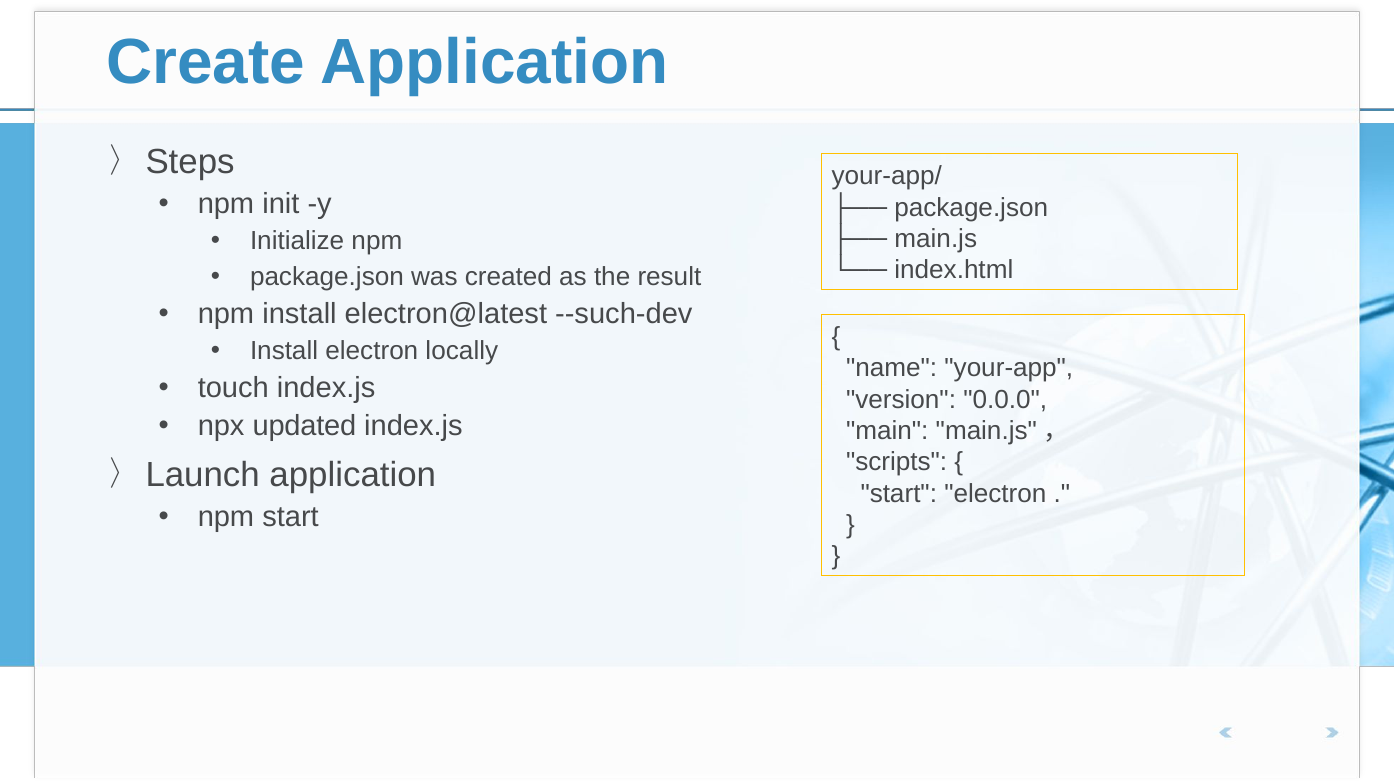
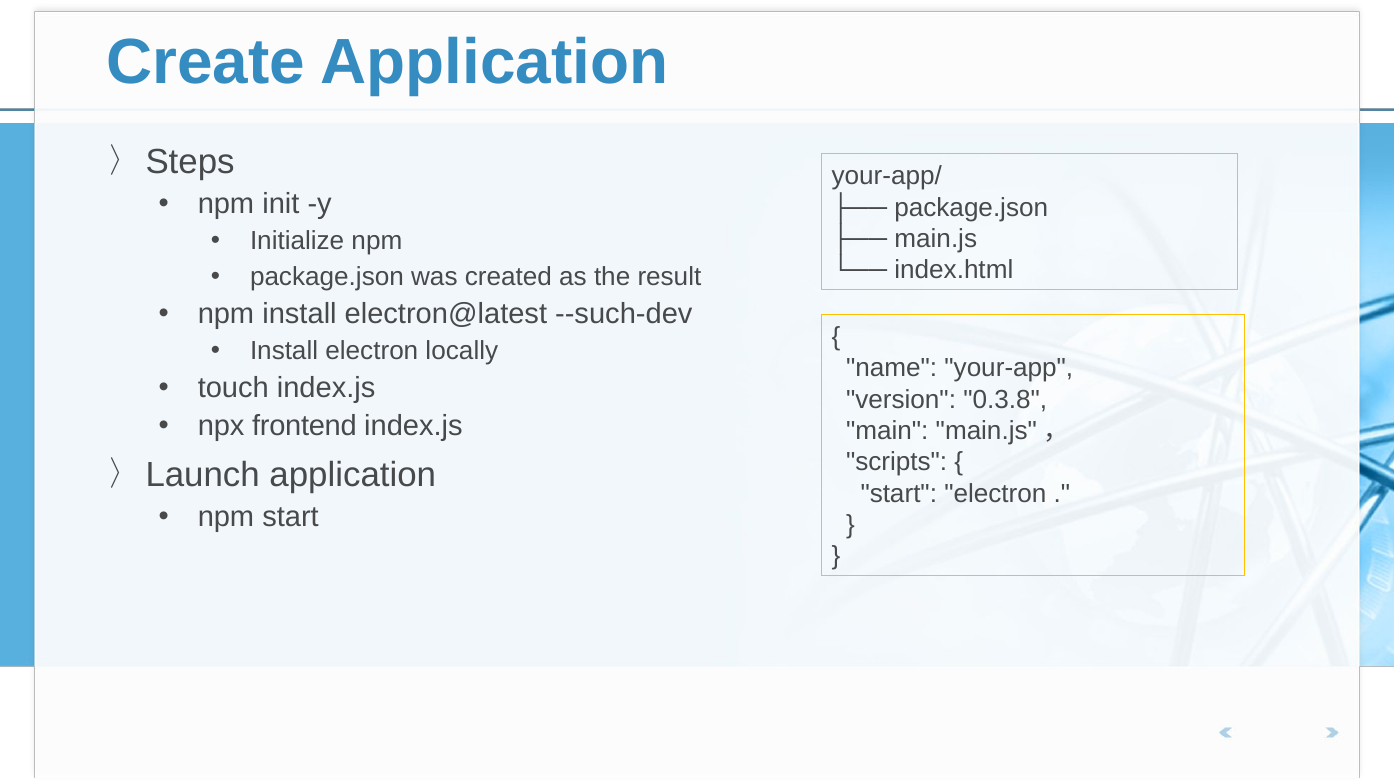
0.0.0: 0.0.0 -> 0.3.8
updated: updated -> frontend
